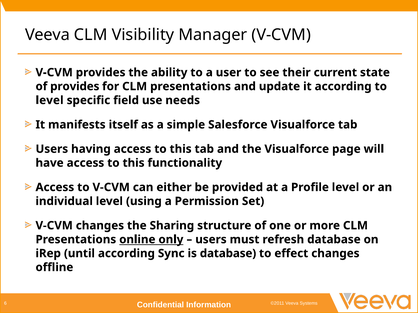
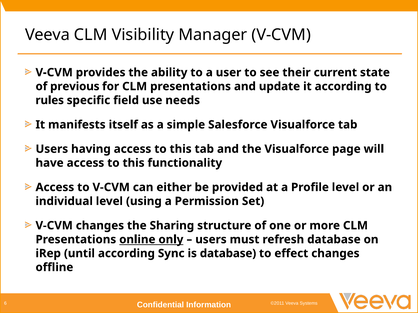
of provides: provides -> previous
level at (50, 100): level -> rules
